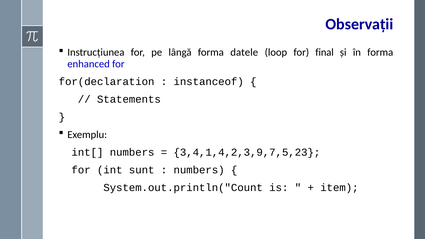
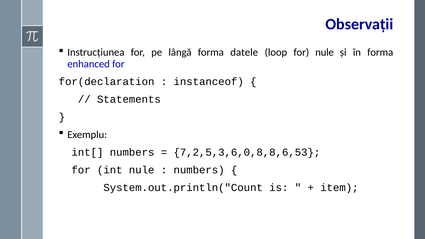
for final: final -> nule
3,4,1,4,2,3,9,7,5,23: 3,4,1,4,2,3,9,7,5,23 -> 7,2,5,3,6,0,8,8,6,53
int sunt: sunt -> nule
